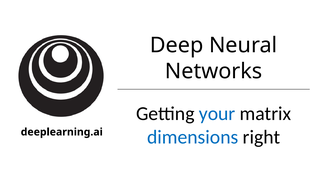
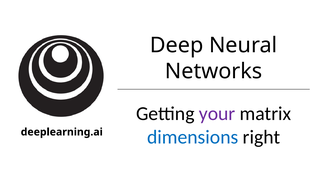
your colour: blue -> purple
